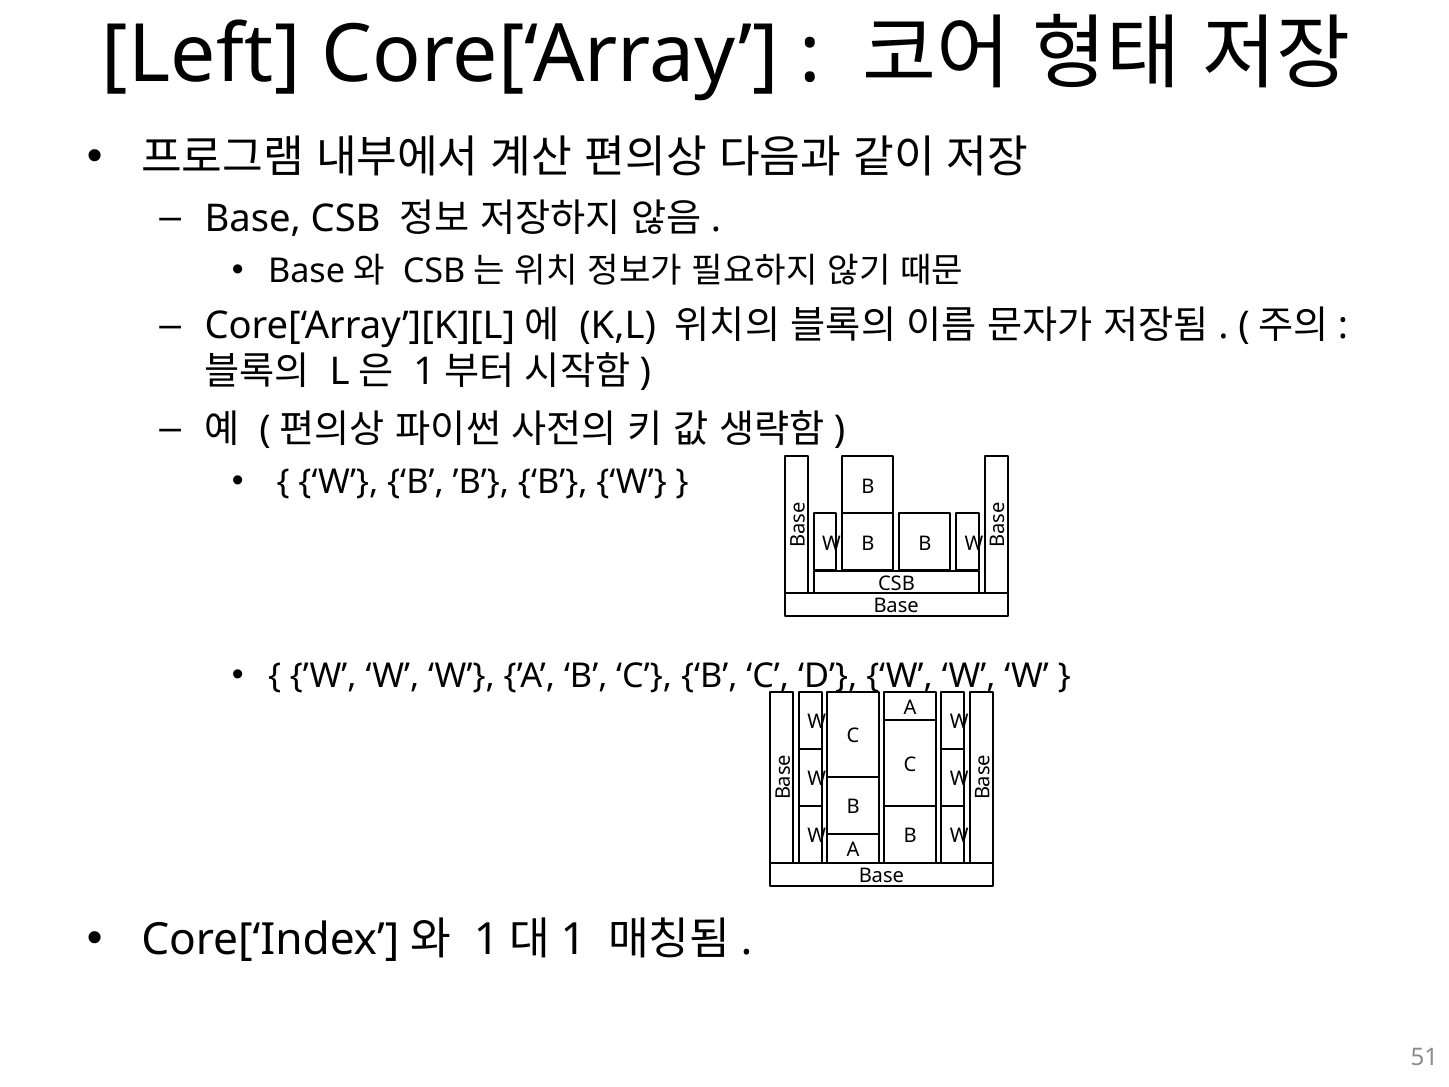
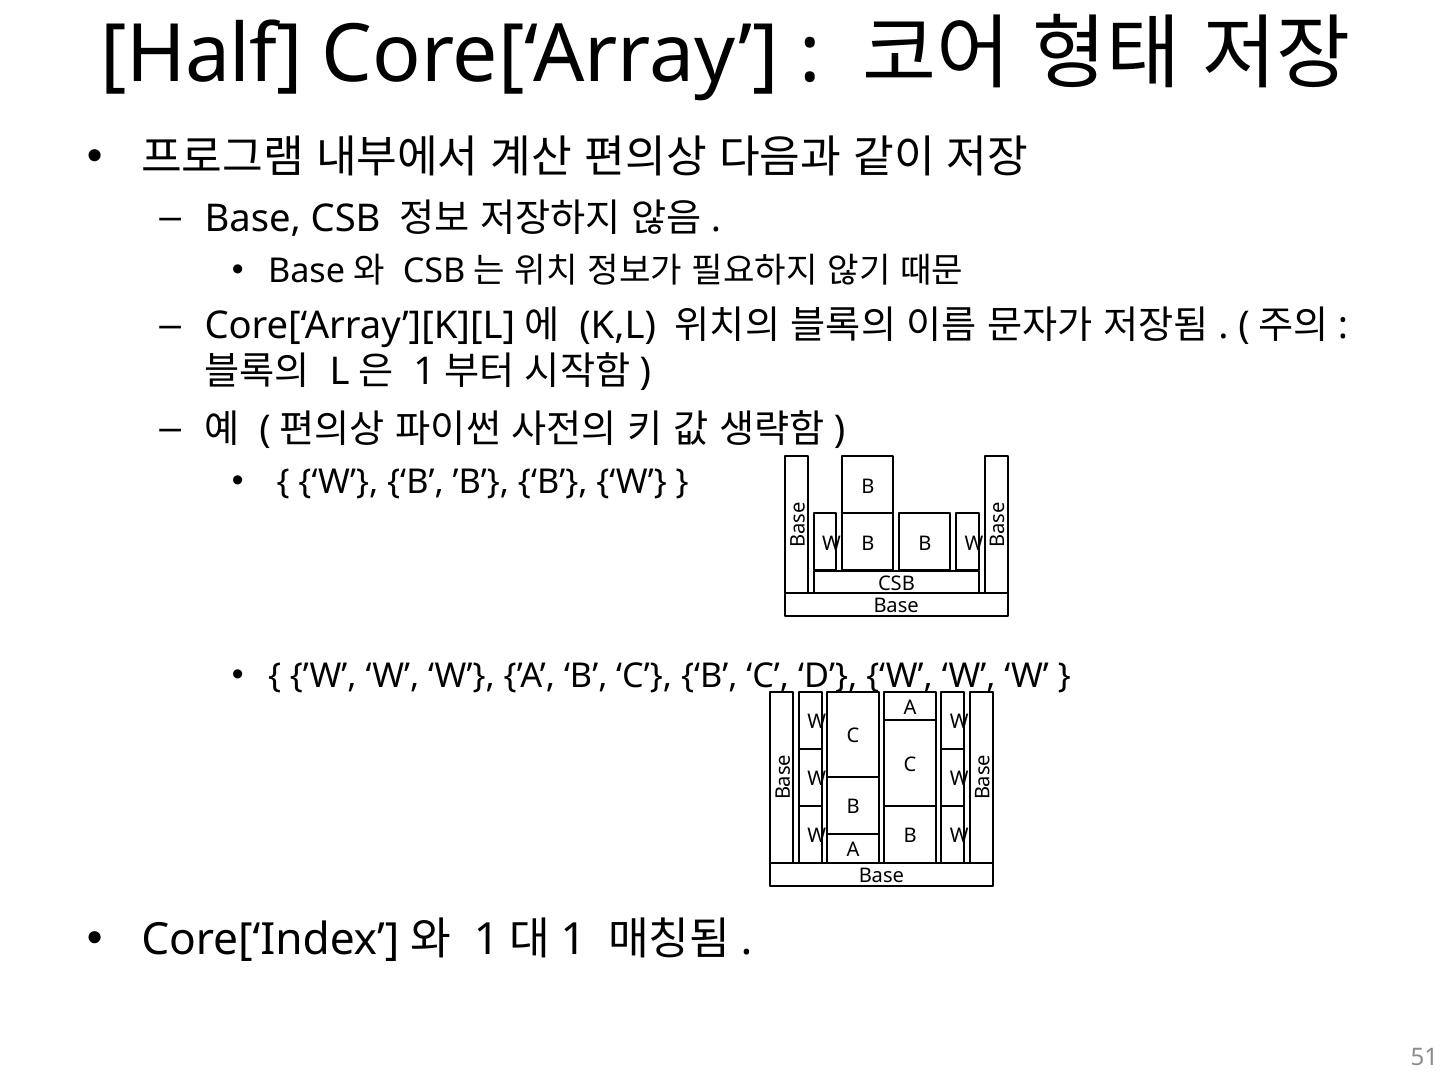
Left: Left -> Half
